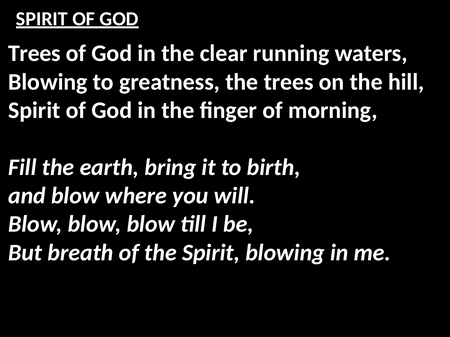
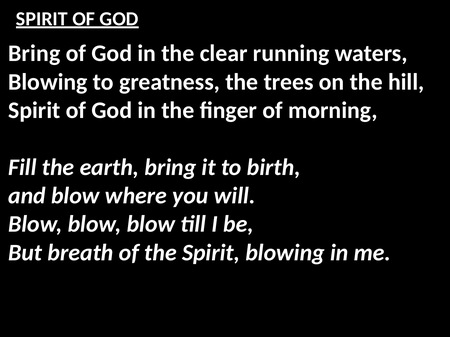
Trees at (34, 53): Trees -> Bring
